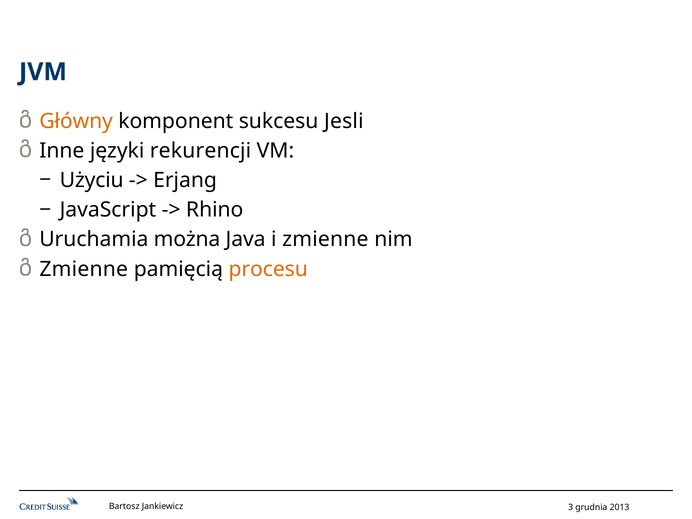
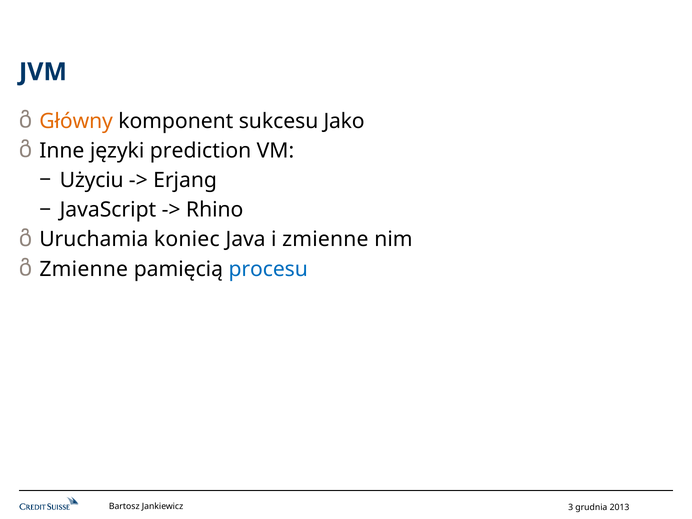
Jesli: Jesli -> Jako
rekurencji: rekurencji -> prediction
można: można -> koniec
procesu colour: orange -> blue
